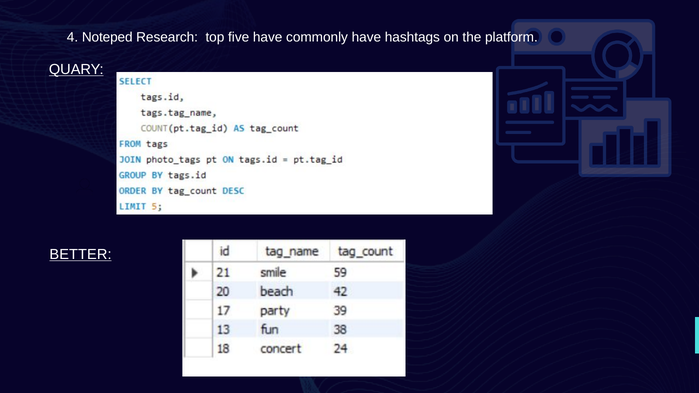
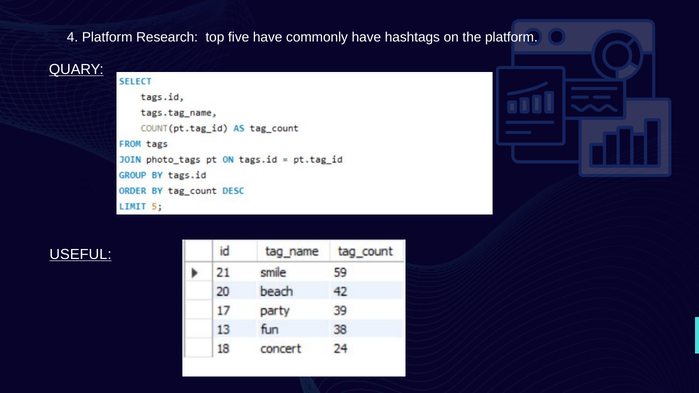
4 Noteped: Noteped -> Platform
BETTER: BETTER -> USEFUL
